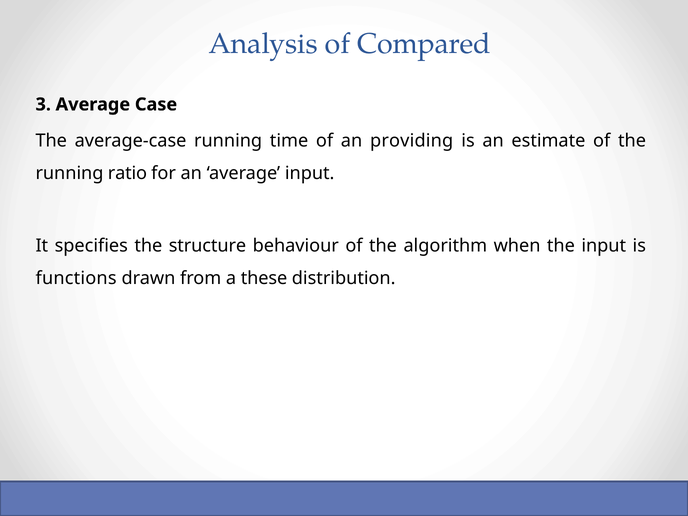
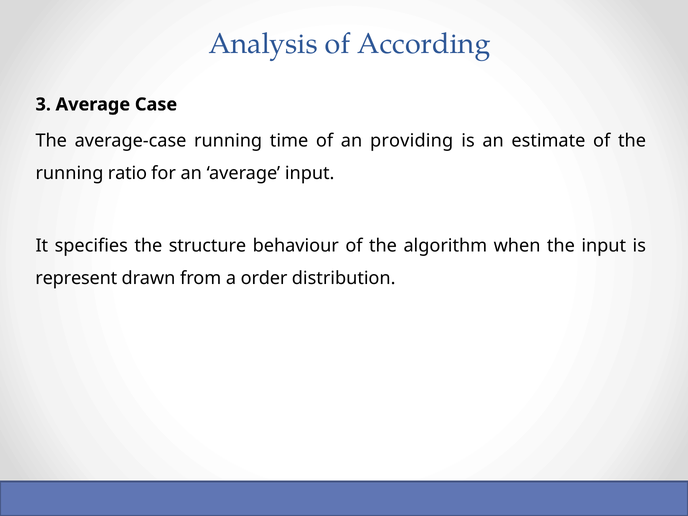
Compared: Compared -> According
functions: functions -> represent
these: these -> order
